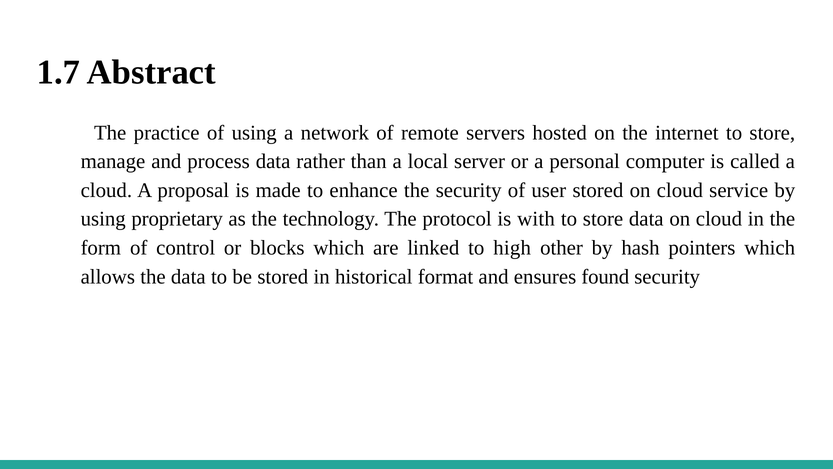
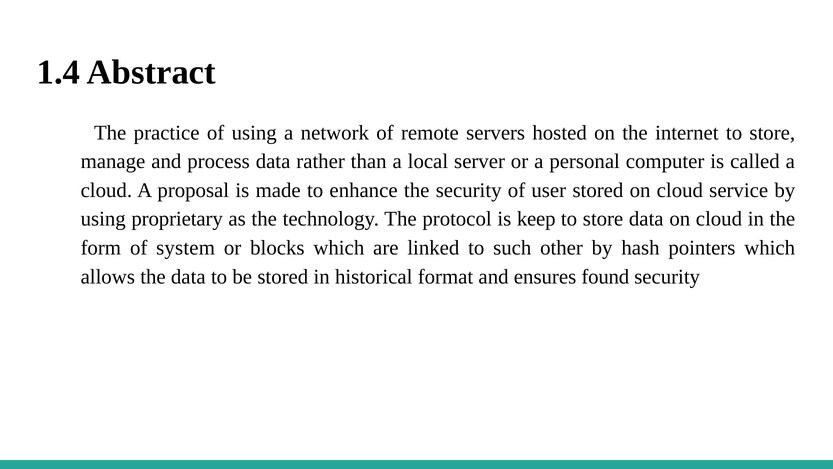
1.7: 1.7 -> 1.4
with: with -> keep
control: control -> system
high: high -> such
